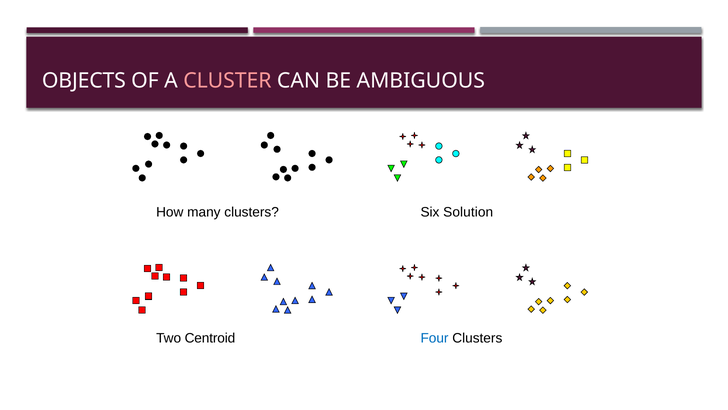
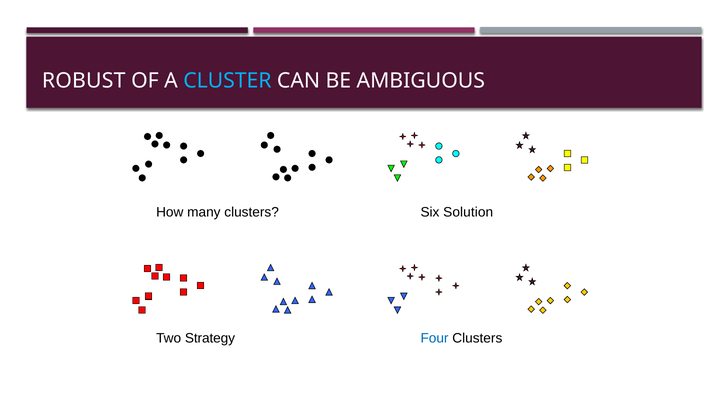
OBJECTS: OBJECTS -> ROBUST
CLUSTER colour: pink -> light blue
Centroid: Centroid -> Strategy
